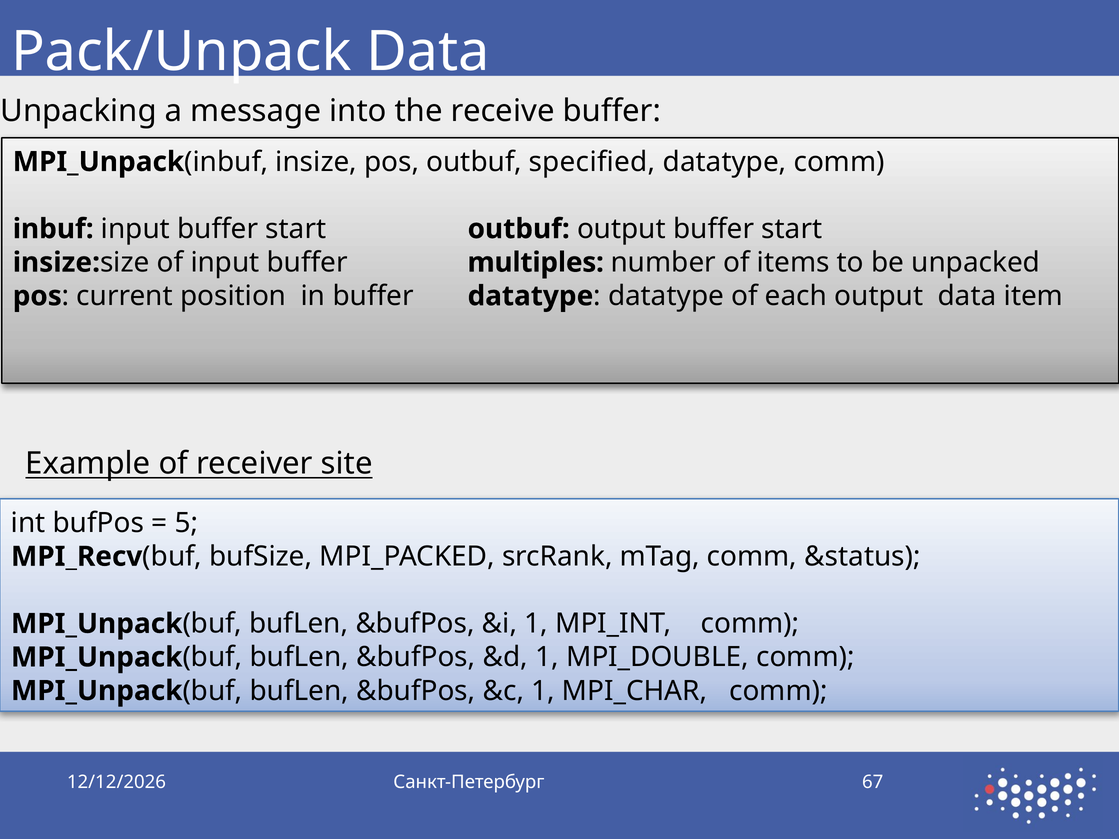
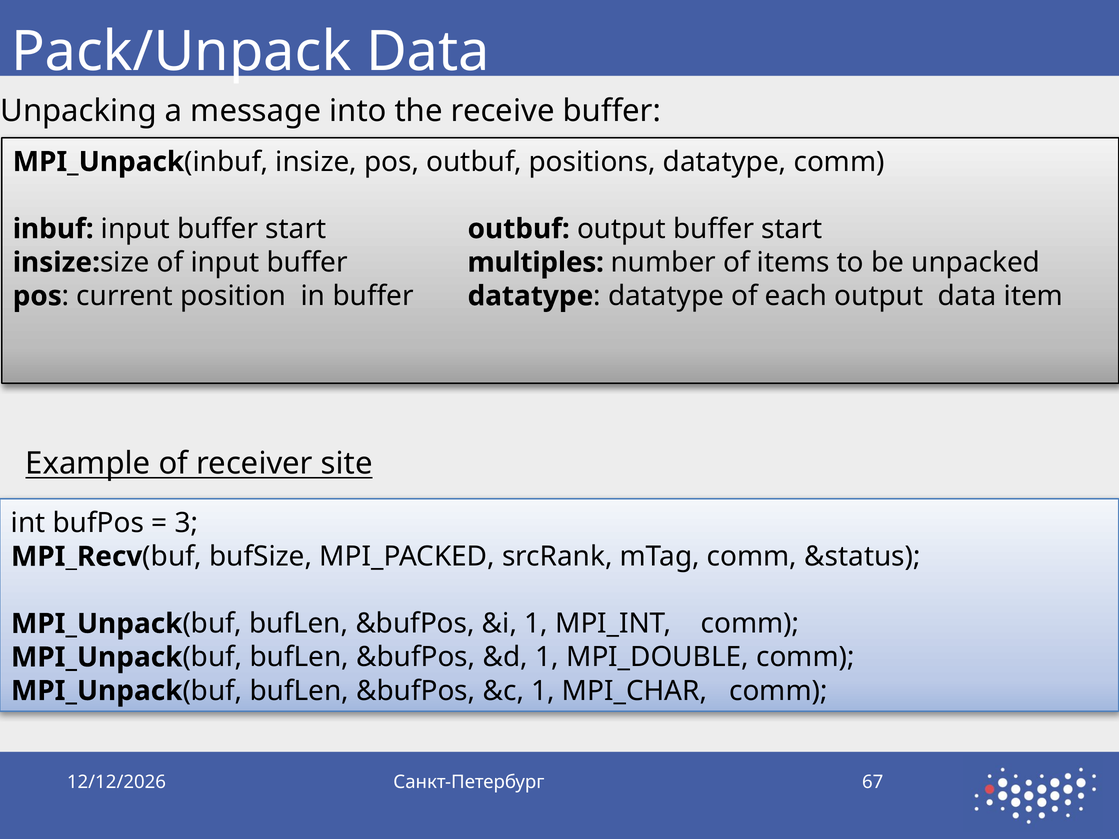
specified: specified -> positions
5: 5 -> 3
